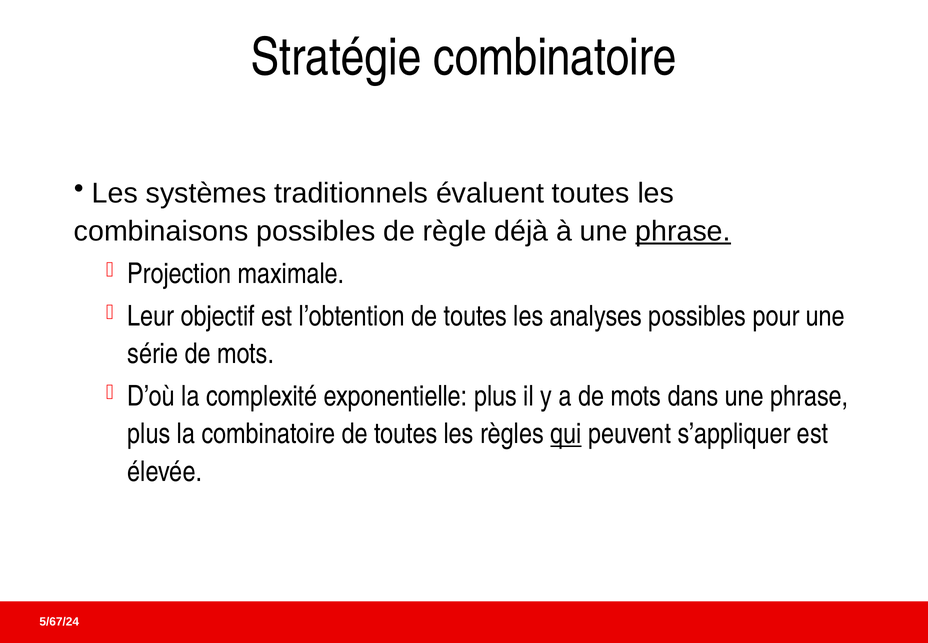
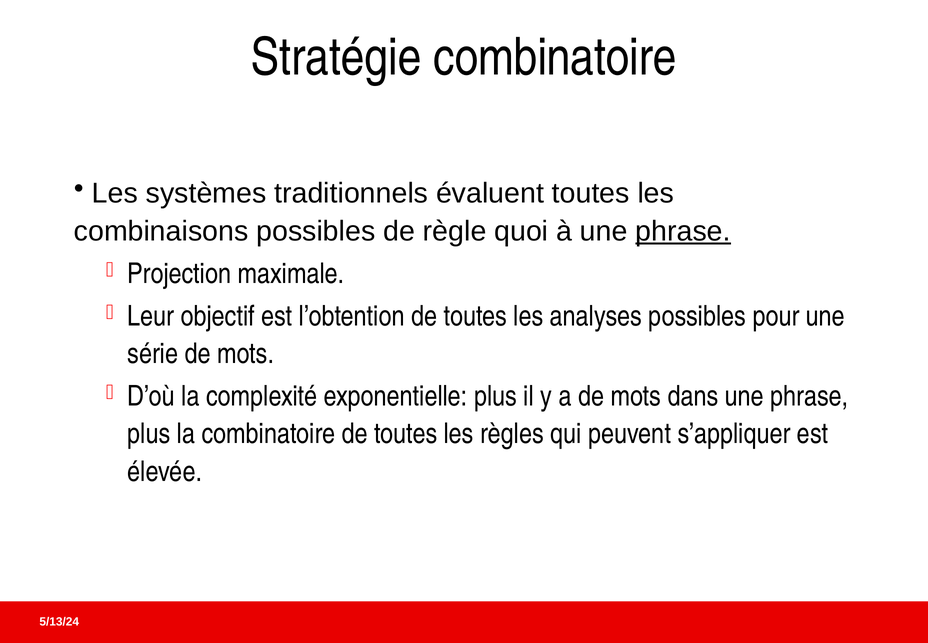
déjà: déjà -> quoi
qui underline: present -> none
5/67/24: 5/67/24 -> 5/13/24
